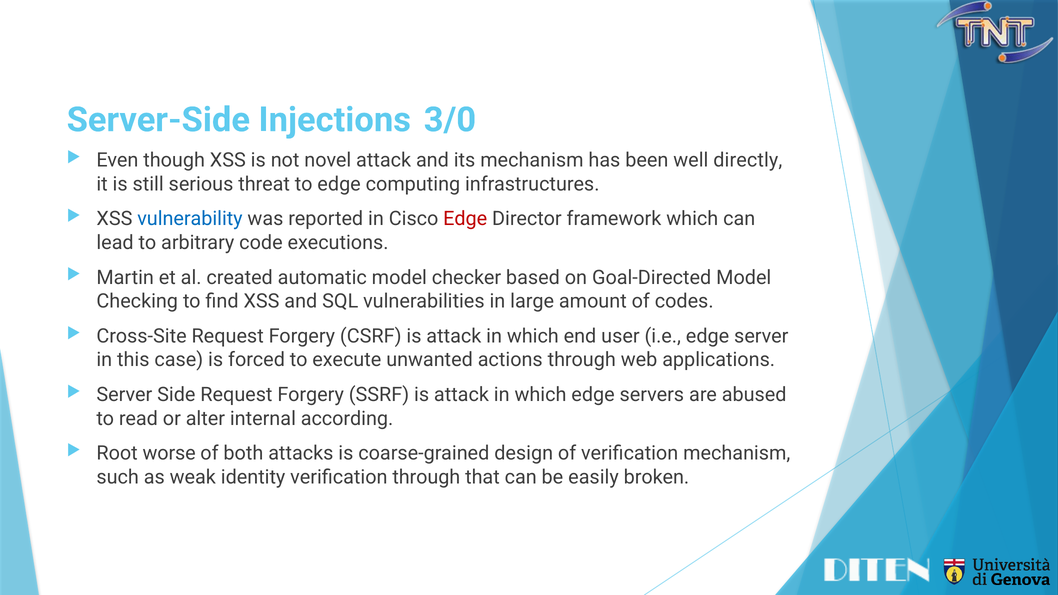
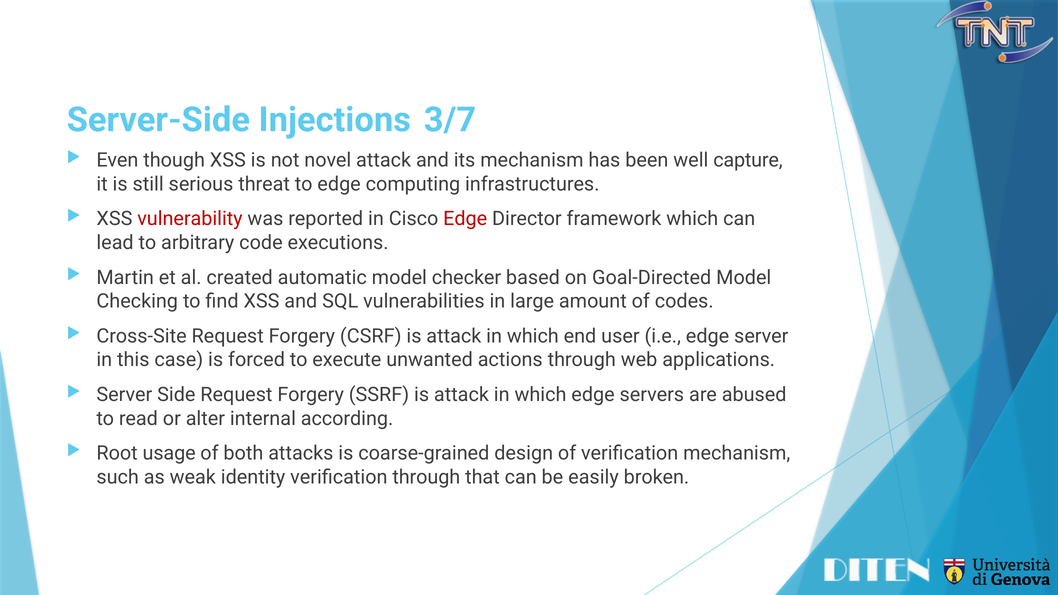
3/0: 3/0 -> 3/7
directly: directly -> capture
vulnerability colour: blue -> red
worse: worse -> usage
